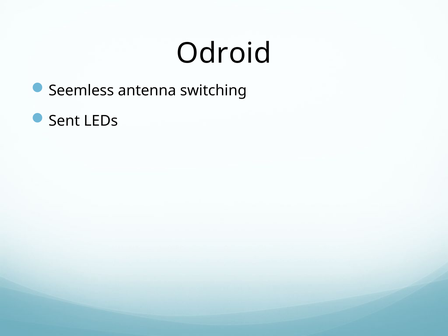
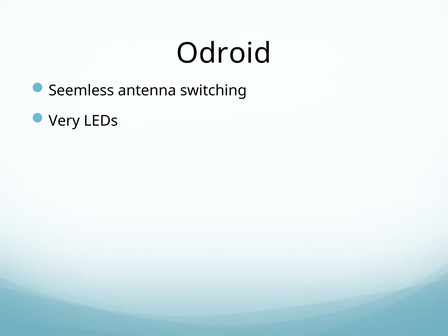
Sent: Sent -> Very
